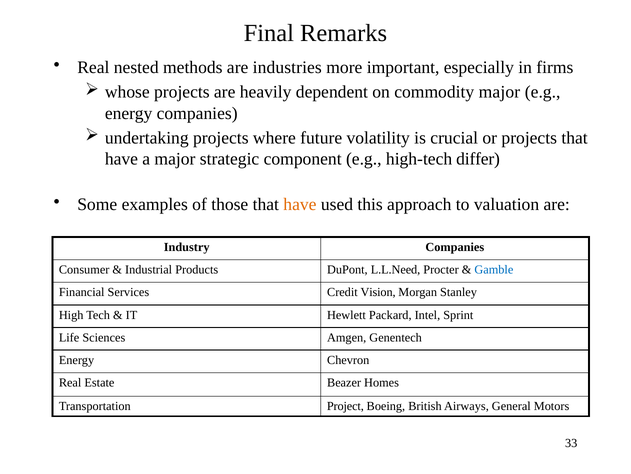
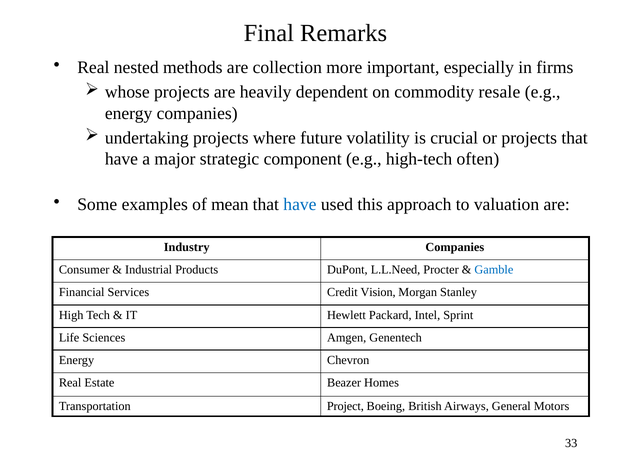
industries: industries -> collection
commodity major: major -> resale
differ: differ -> often
those: those -> mean
have at (300, 204) colour: orange -> blue
